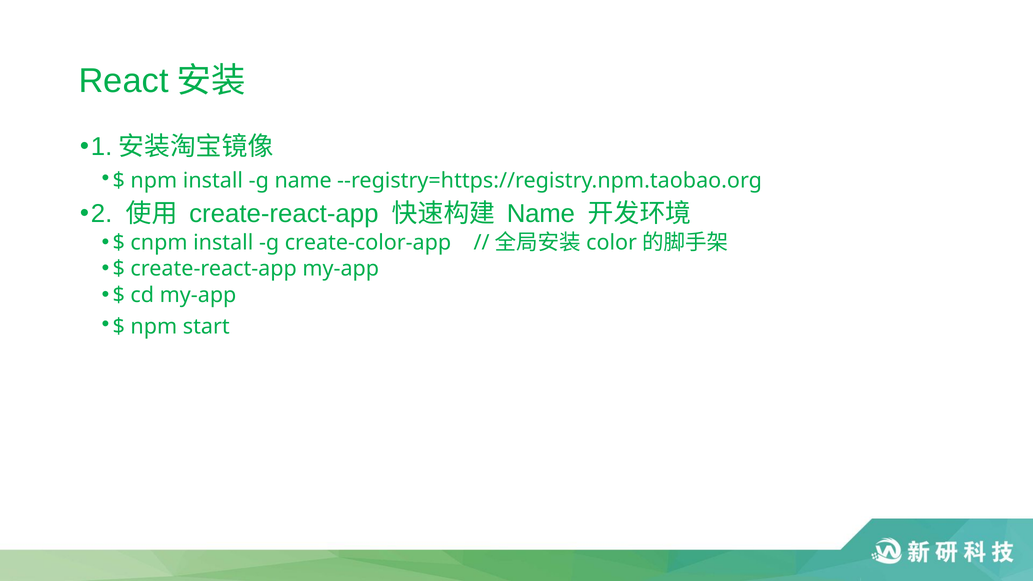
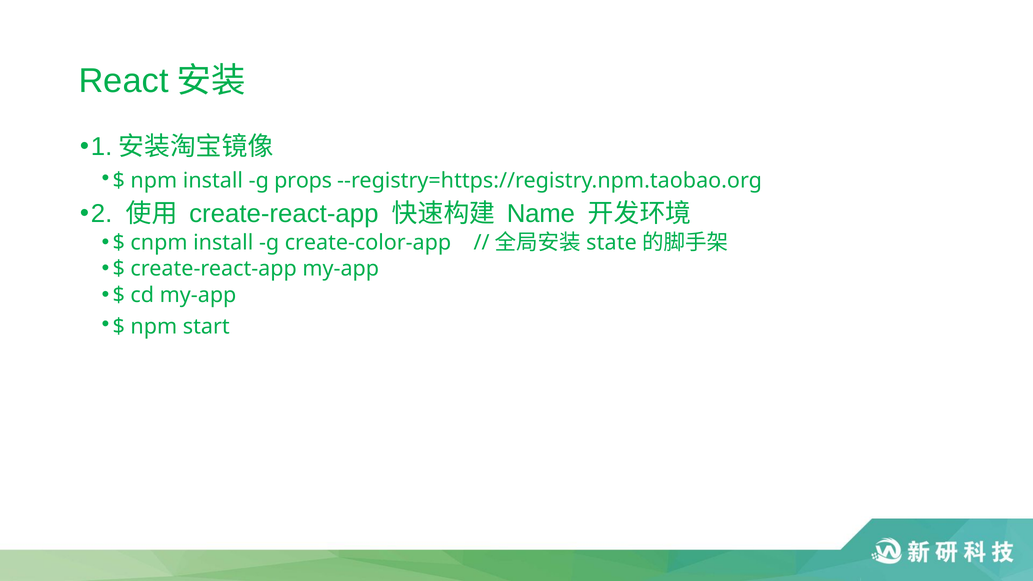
g name: name -> props
color: color -> state
